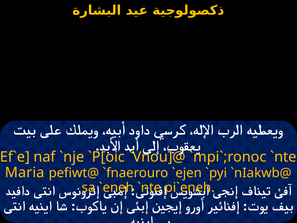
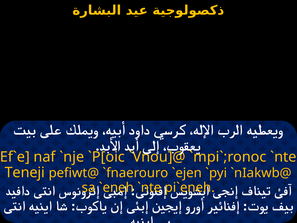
Maria: Maria -> Teneji
